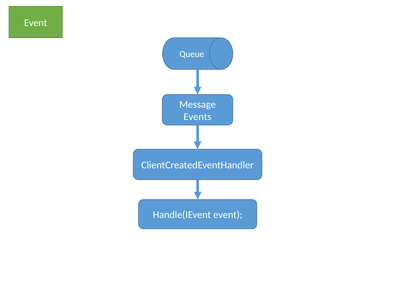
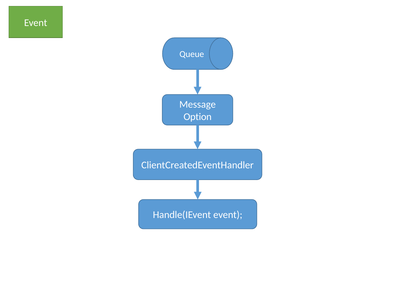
Events: Events -> Option
